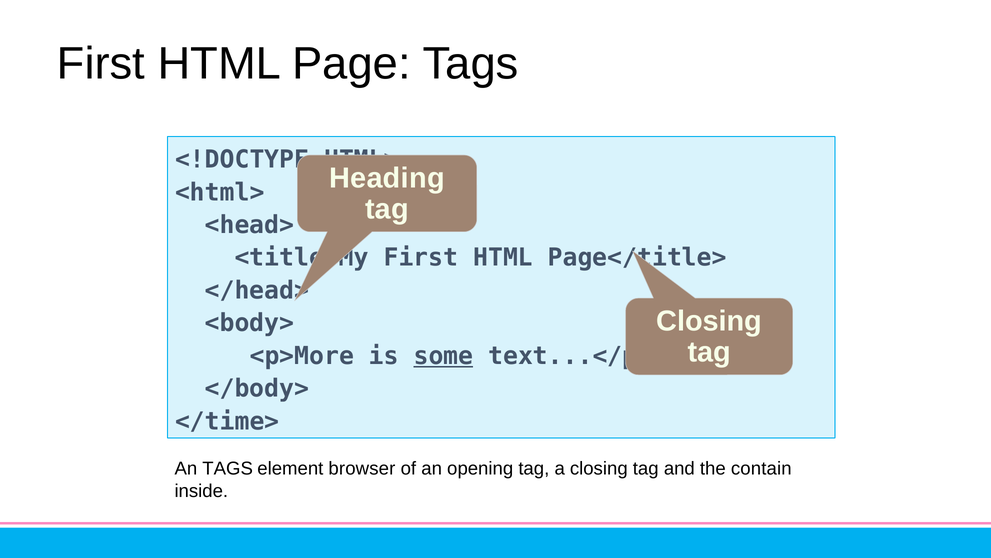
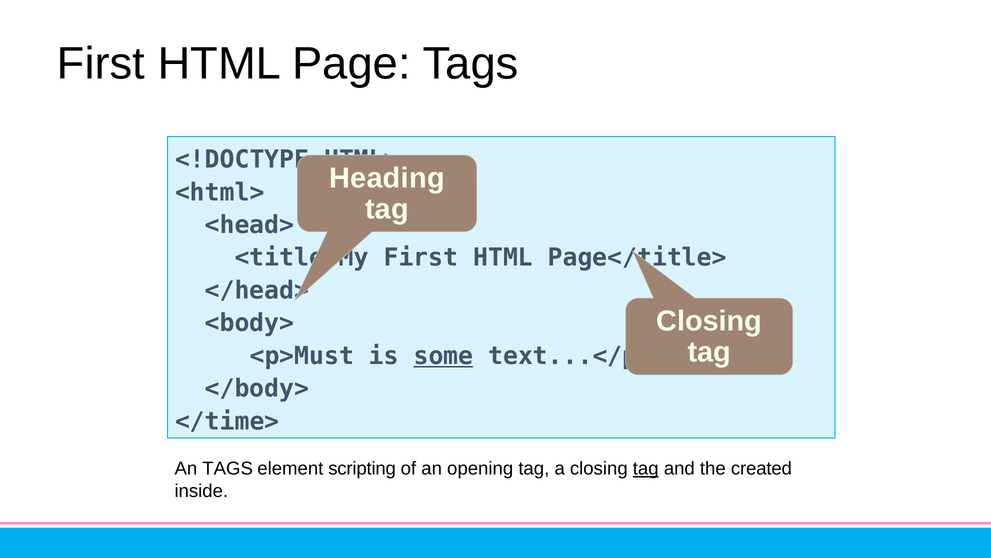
<p>More: <p>More -> <p>Must
browser: browser -> scripting
tag at (646, 468) underline: none -> present
contain: contain -> created
